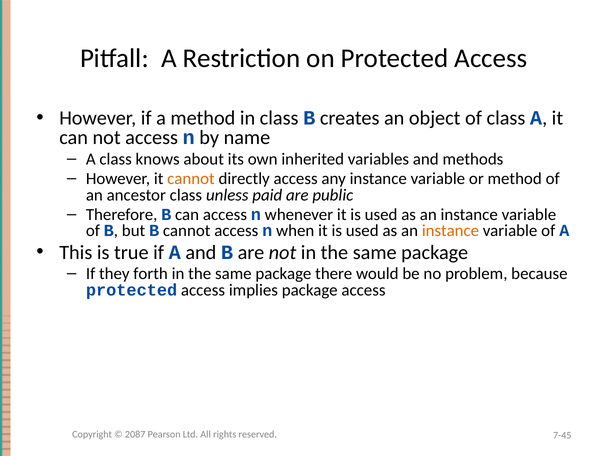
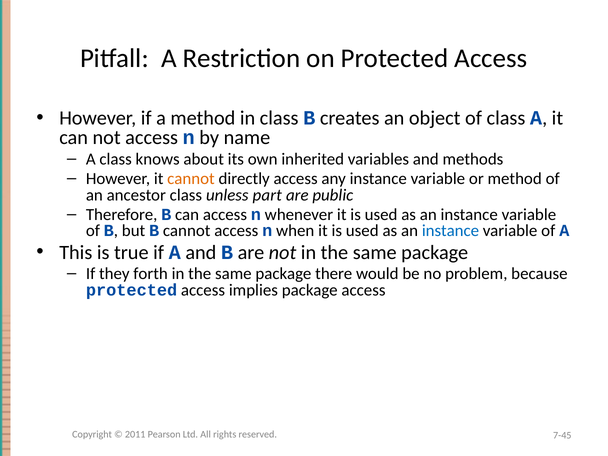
paid: paid -> part
instance at (450, 231) colour: orange -> blue
2087: 2087 -> 2011
